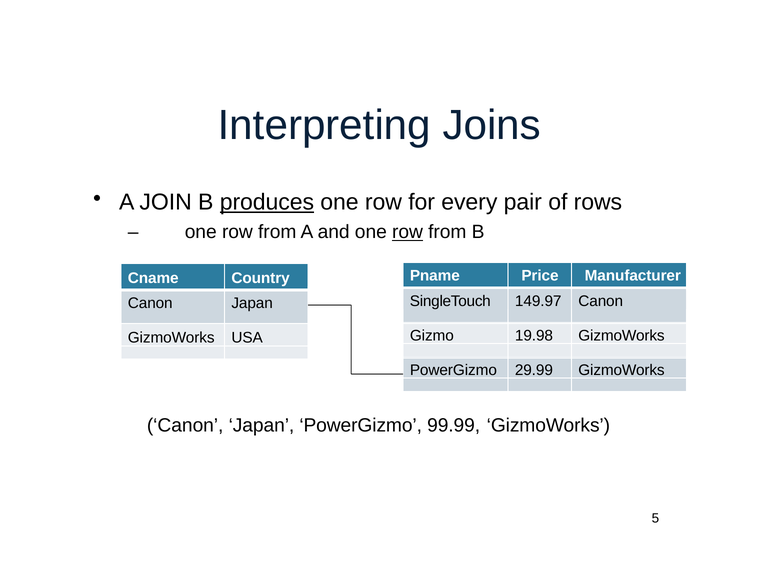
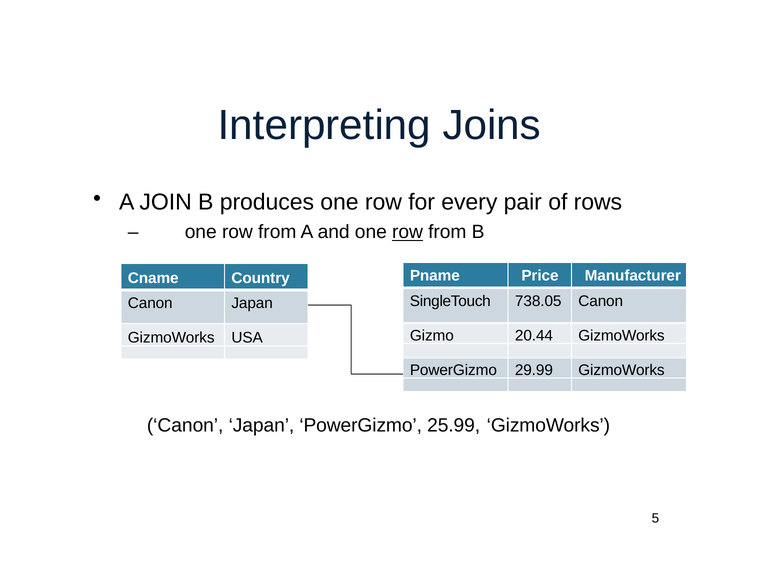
produces underline: present -> none
149.97: 149.97 -> 738.05
19.98: 19.98 -> 20.44
99.99: 99.99 -> 25.99
